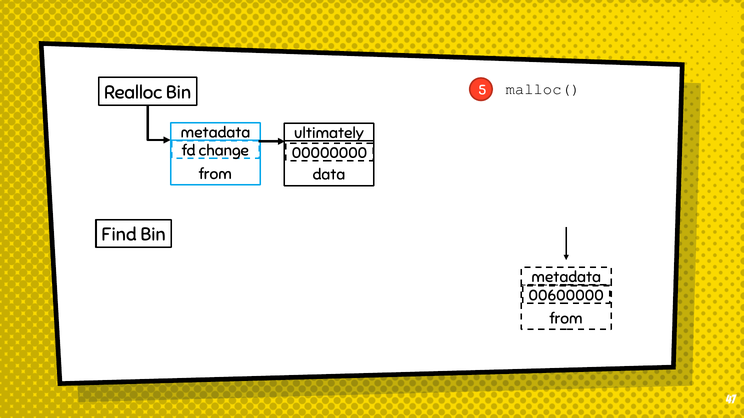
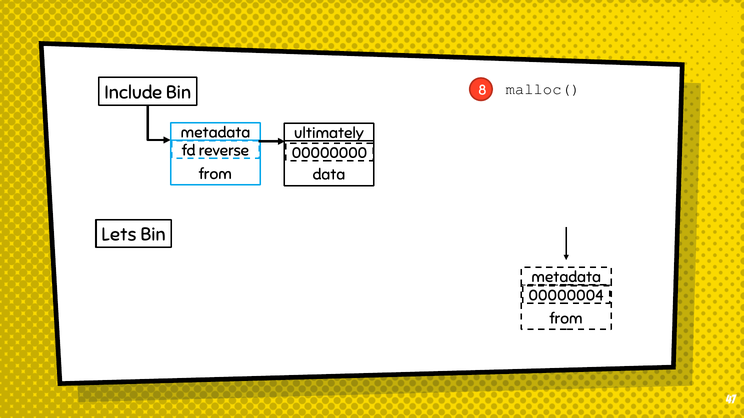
Realloc: Realloc -> Include
5: 5 -> 8
change: change -> reverse
Find: Find -> Lets
00600000: 00600000 -> 00000004
